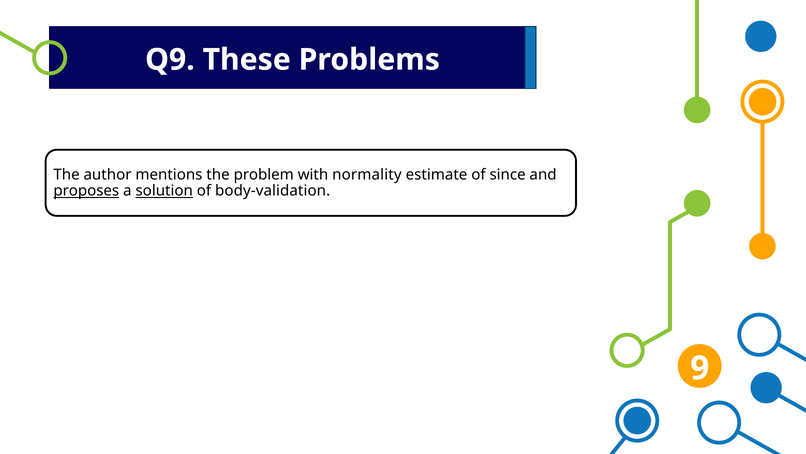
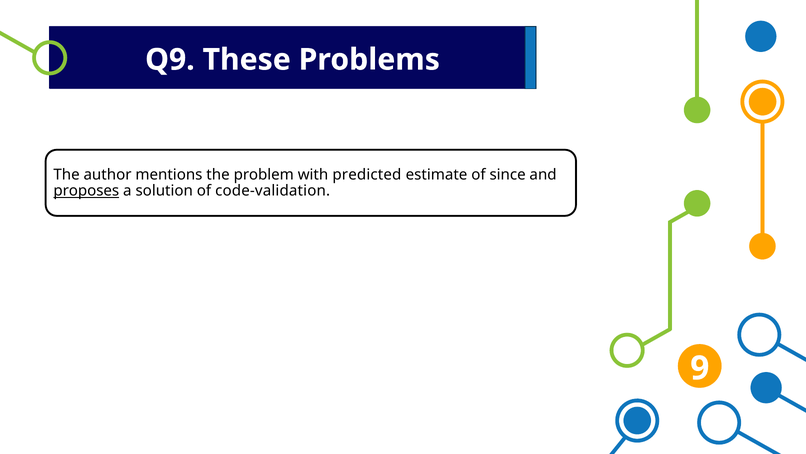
normality: normality -> predicted
solution underline: present -> none
body-validation: body-validation -> code-validation
